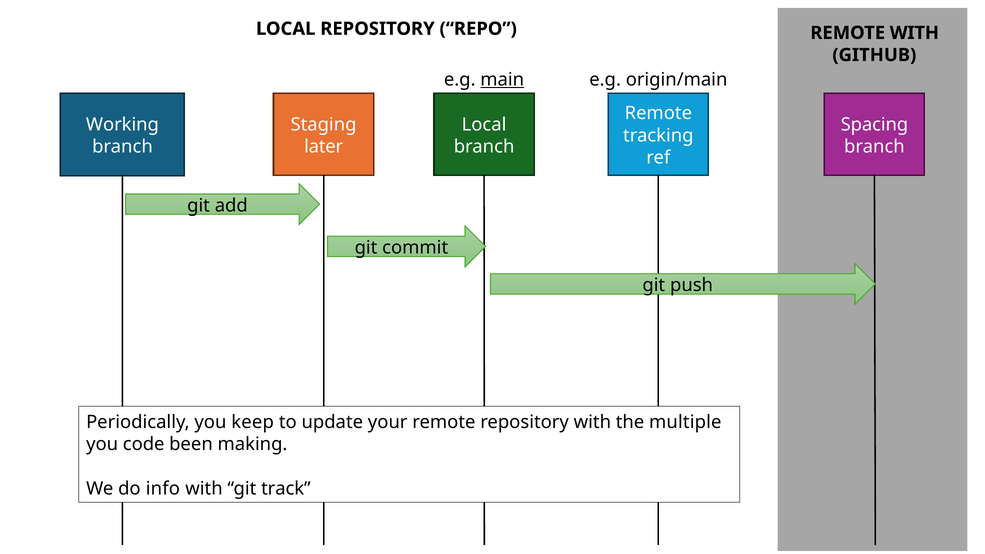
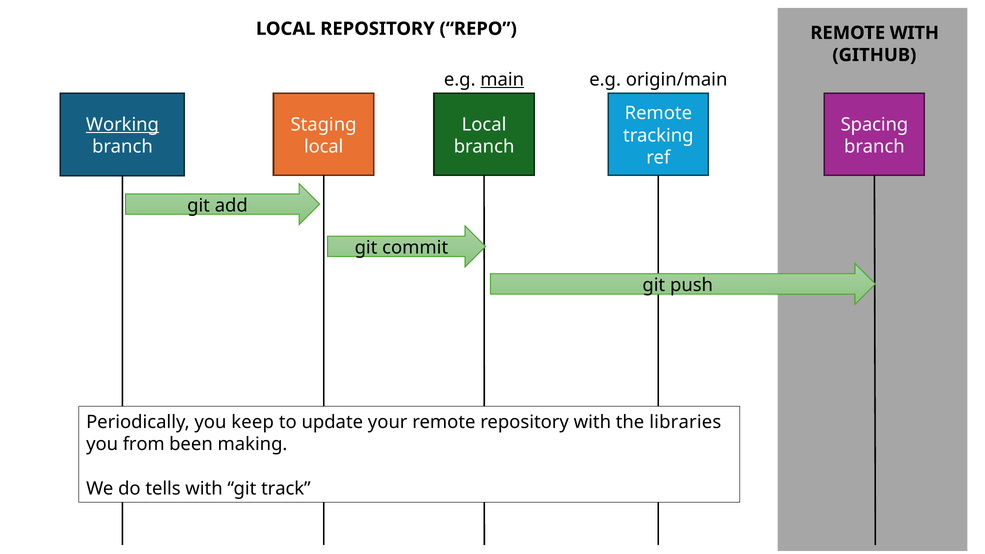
Working underline: none -> present
later at (324, 147): later -> local
multiple: multiple -> libraries
code: code -> from
info: info -> tells
